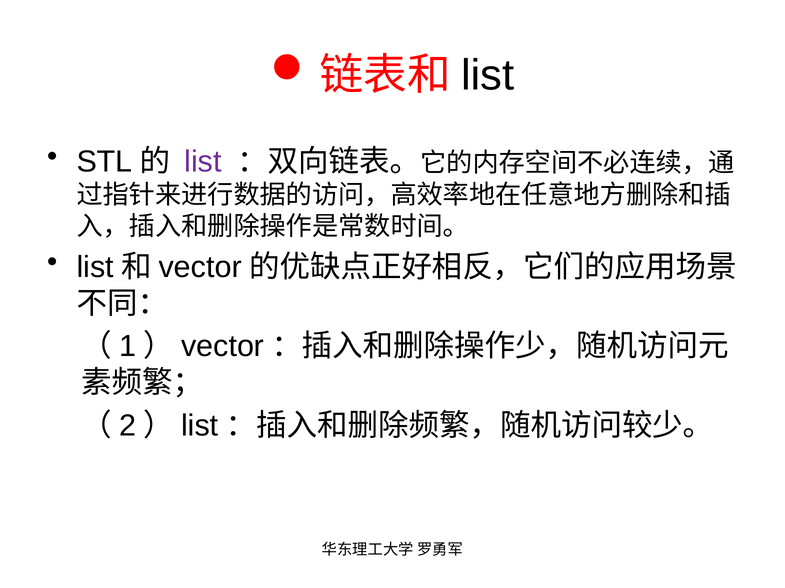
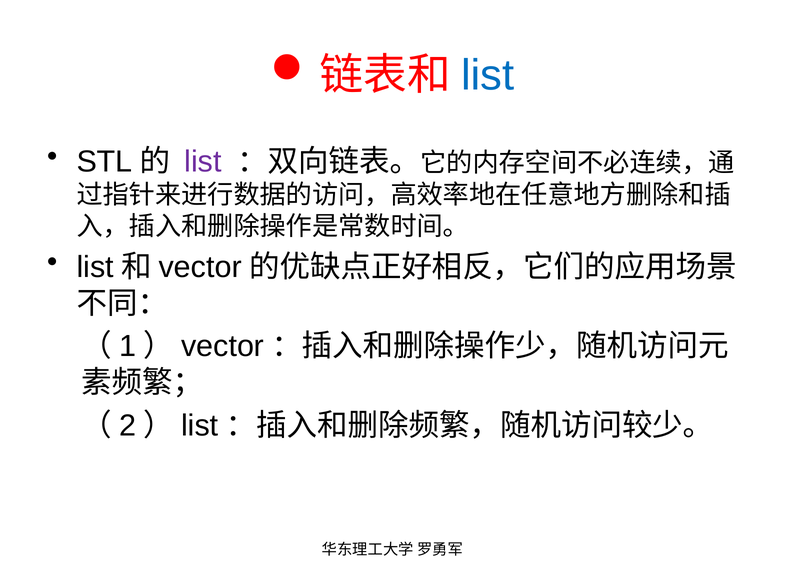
list at (488, 76) colour: black -> blue
